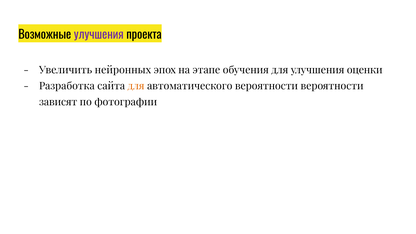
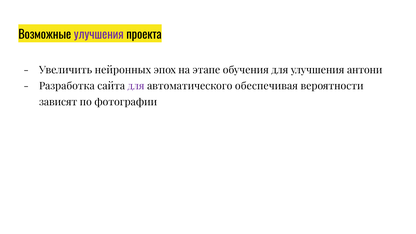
оценки: оценки -> антони
для at (136, 86) colour: orange -> purple
автоматического вероятности: вероятности -> обеспечивая
